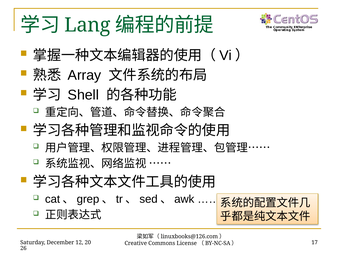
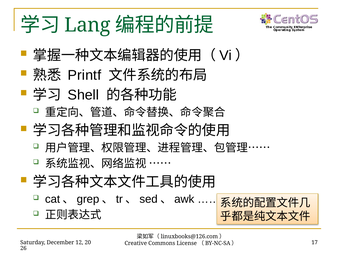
Array: Array -> Printf
